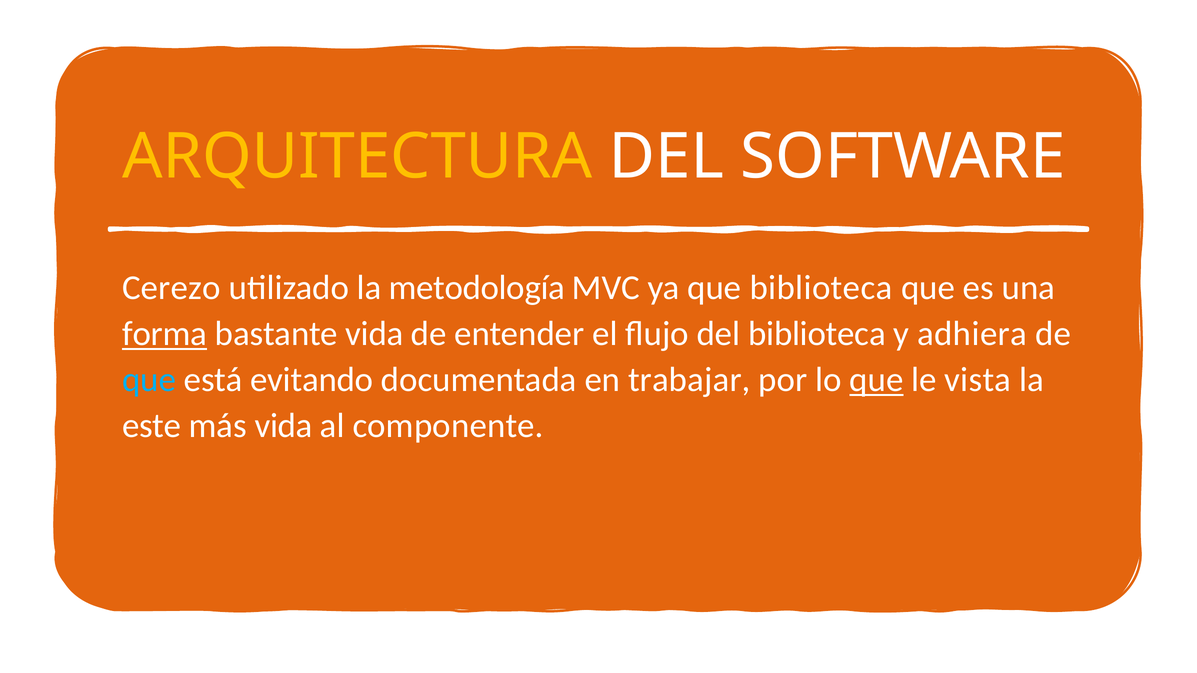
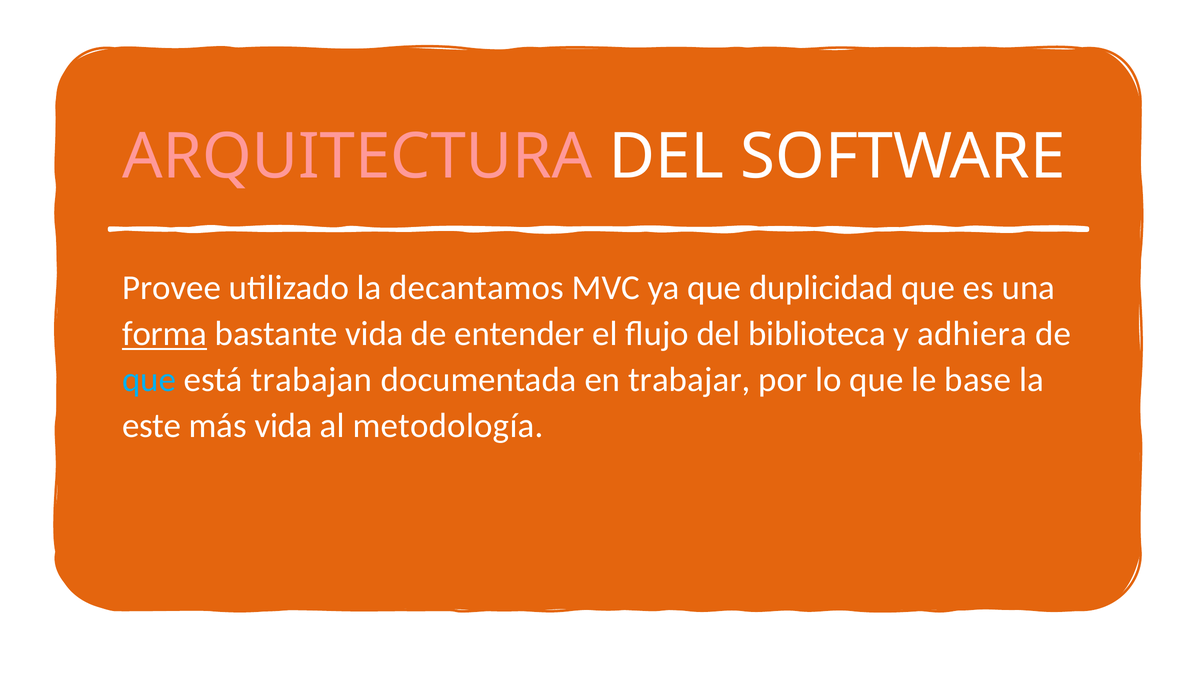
ARQUITECTURA colour: yellow -> pink
Cerezo: Cerezo -> Provee
metodología: metodología -> decantamos
que biblioteca: biblioteca -> duplicidad
evitando: evitando -> trabajan
que at (876, 380) underline: present -> none
vista: vista -> base
componente: componente -> metodología
